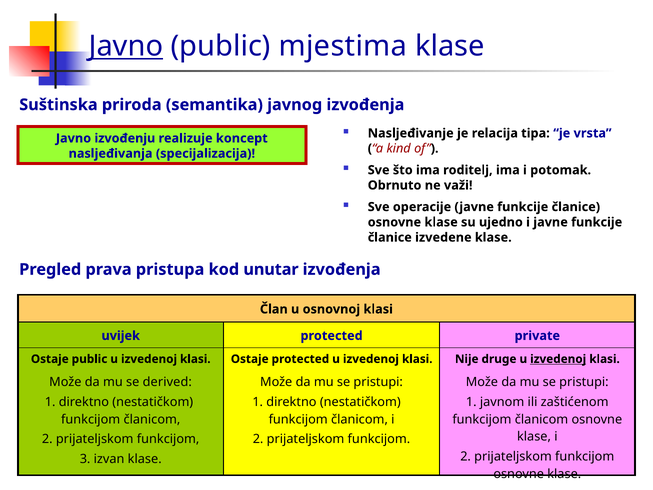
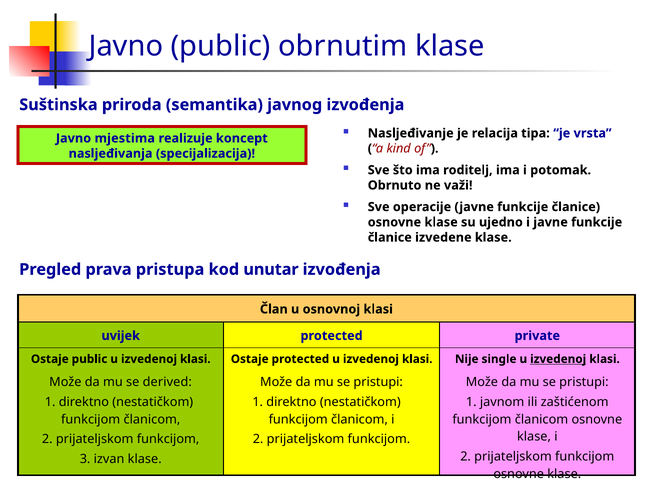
Javno at (126, 46) underline: present -> none
mjestima: mjestima -> obrnutim
izvođenju: izvođenju -> mjestima
druge: druge -> single
